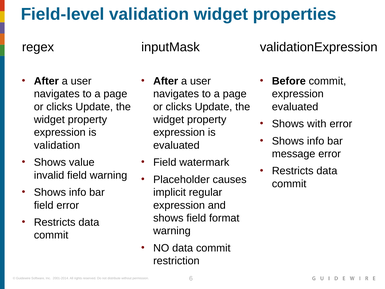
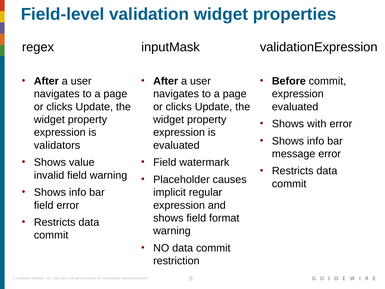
validation at (57, 145): validation -> validators
